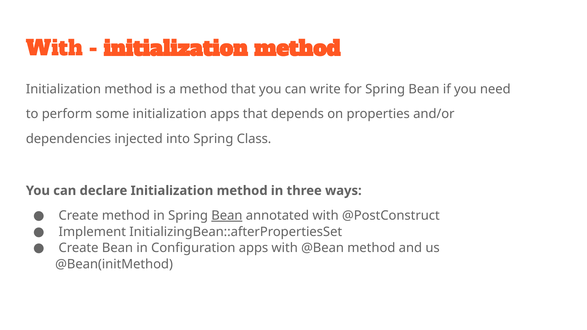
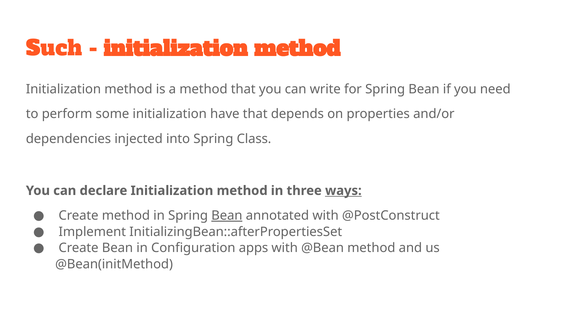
With at (54, 49): With -> Such
initialization apps: apps -> have
ways underline: none -> present
